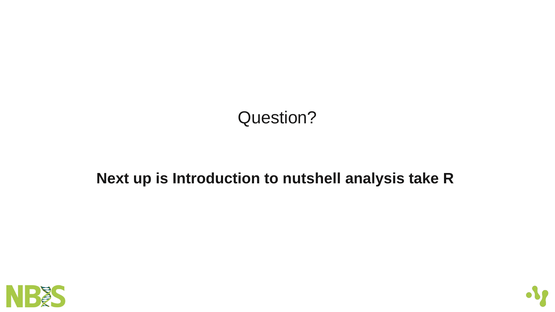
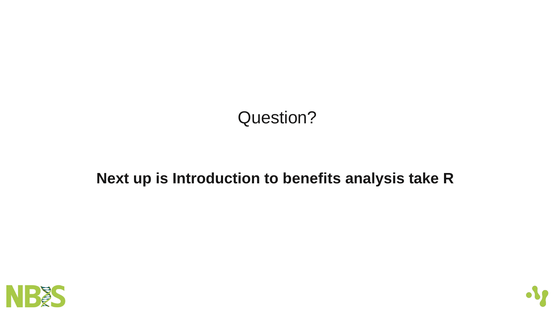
nutshell: nutshell -> benefits
